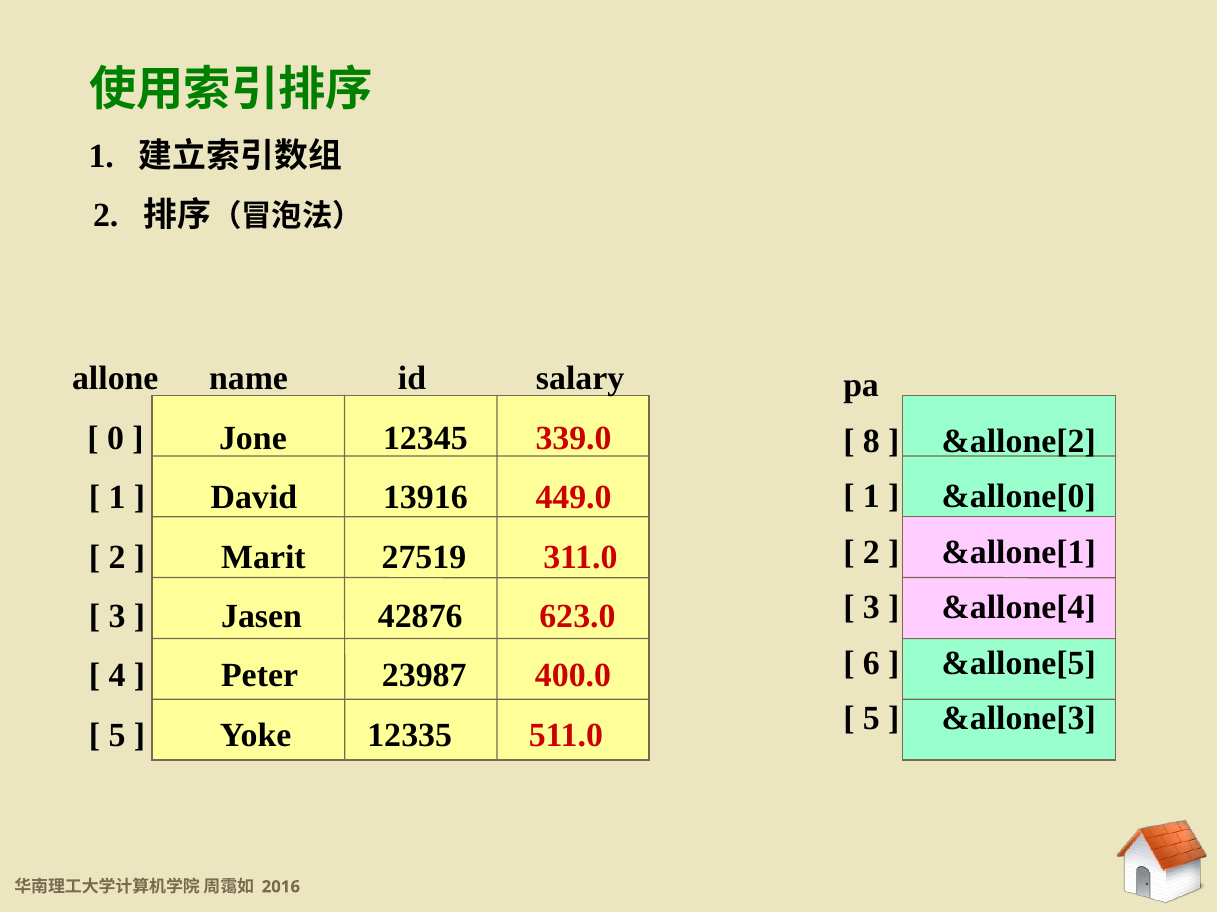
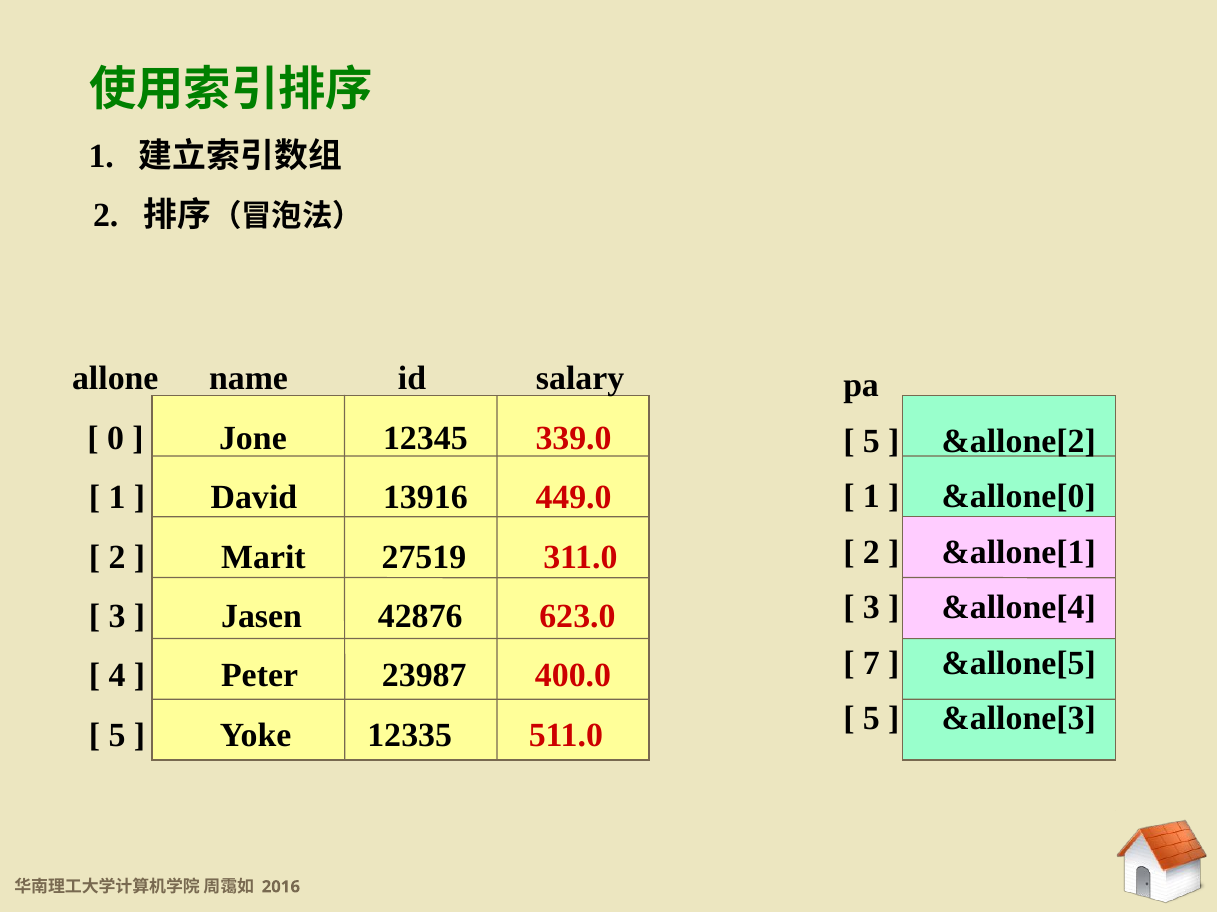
8 at (871, 441): 8 -> 5
6: 6 -> 7
